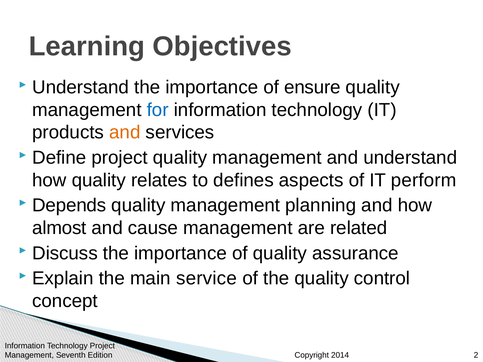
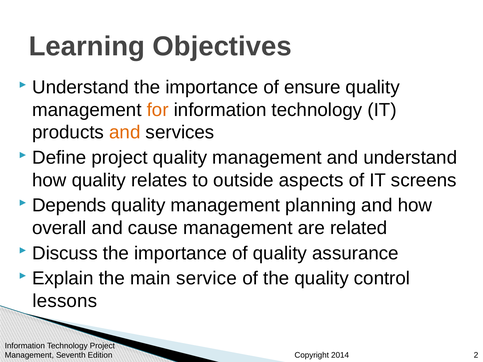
for colour: blue -> orange
defines: defines -> outside
perform: perform -> screens
almost: almost -> overall
concept: concept -> lessons
